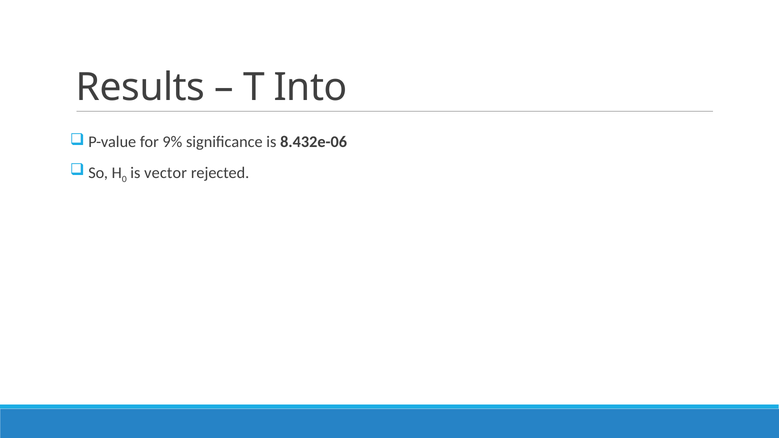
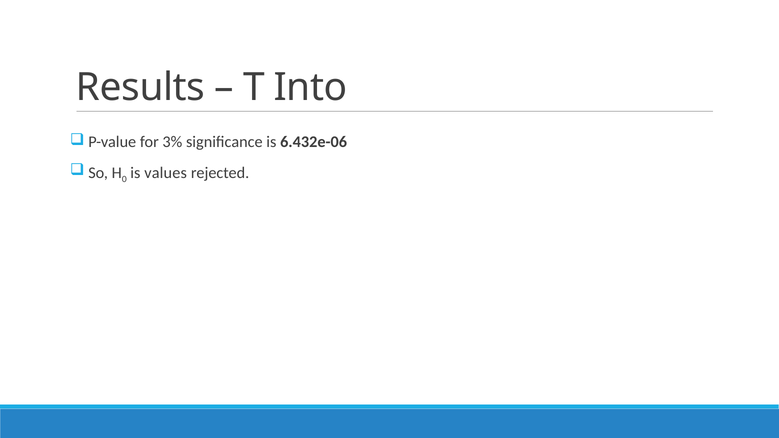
9%: 9% -> 3%
8.432e-06: 8.432e-06 -> 6.432e-06
vector: vector -> values
